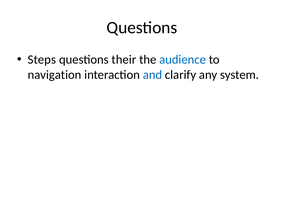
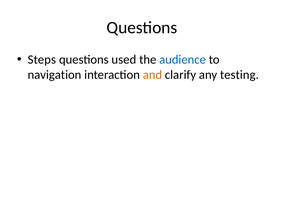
their: their -> used
and colour: blue -> orange
system: system -> testing
